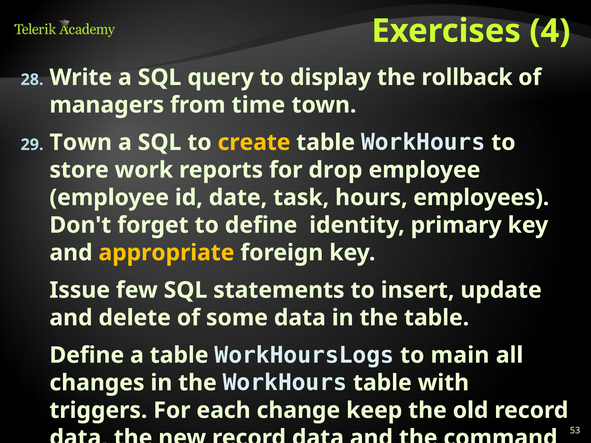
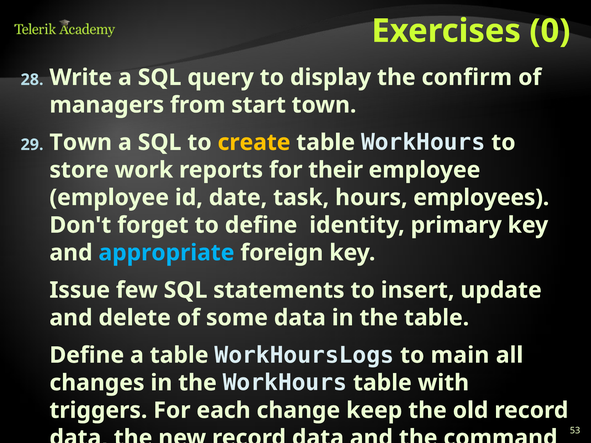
4: 4 -> 0
rollback: rollback -> confirm
time: time -> start
drop: drop -> their
appropriate colour: yellow -> light blue
